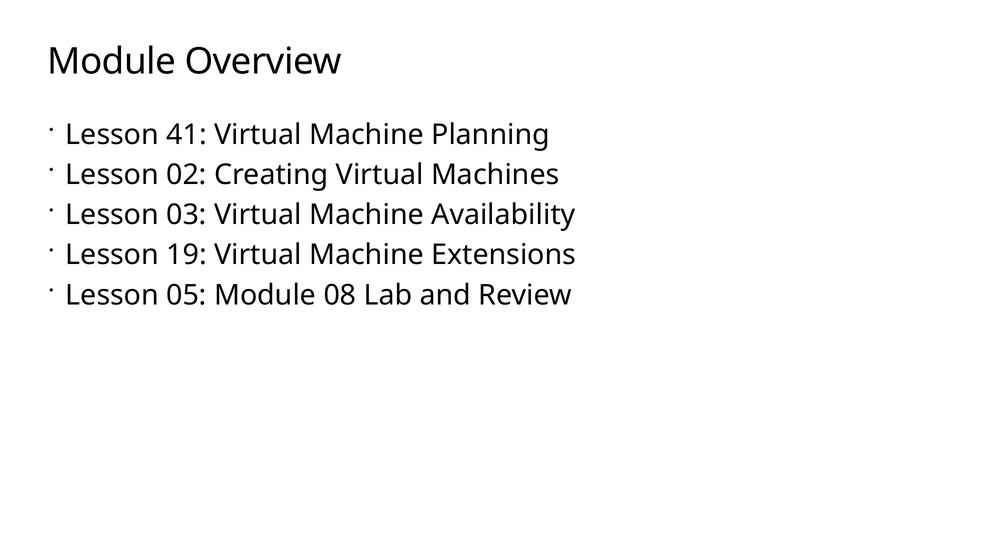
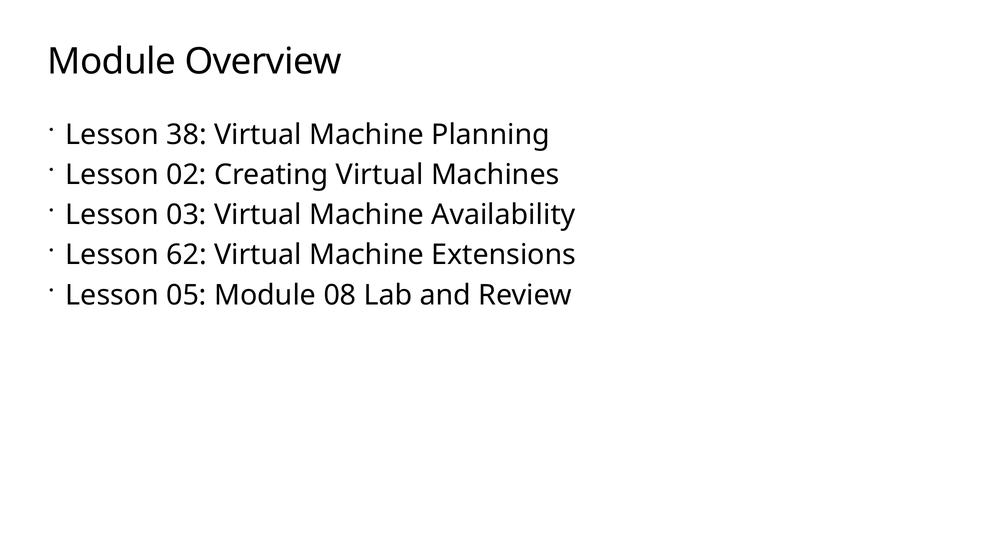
41: 41 -> 38
19: 19 -> 62
